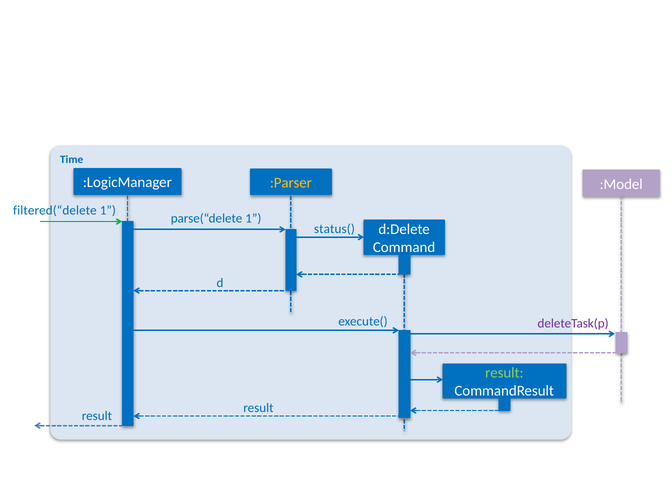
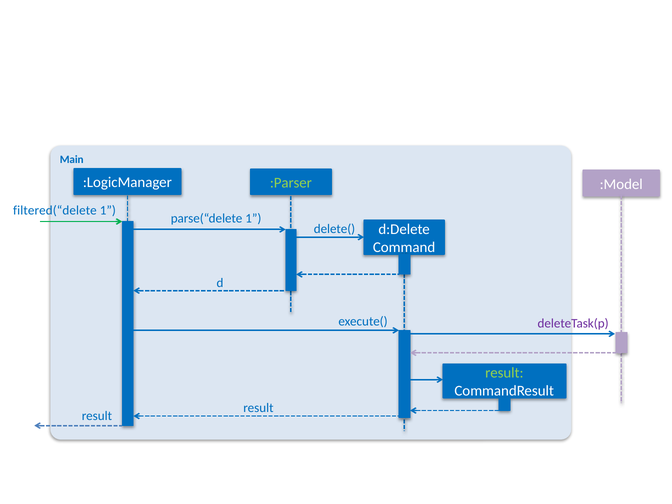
Time: Time -> Main
:Parser colour: yellow -> light green
status(: status( -> delete(
